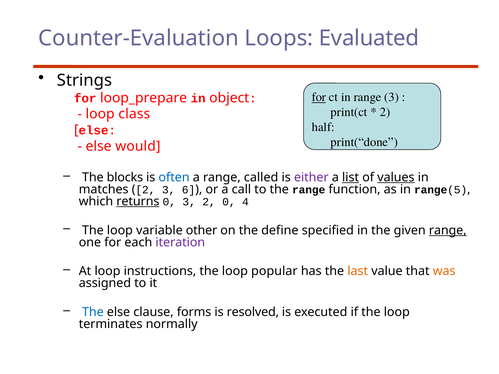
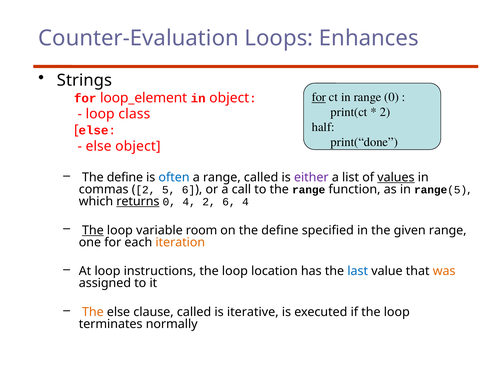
Evaluated: Evaluated -> Enhances
range 3: 3 -> 0
loop_prepare: loop_prepare -> loop_element
else would: would -> object
blocks at (125, 178): blocks -> define
list underline: present -> none
matches: matches -> commas
2 3: 3 -> 5
0 3: 3 -> 4
2 0: 0 -> 6
The at (93, 230) underline: none -> present
other: other -> room
range at (448, 230) underline: present -> none
iteration colour: purple -> orange
popular: popular -> location
last colour: orange -> blue
The at (93, 312) colour: blue -> orange
clause forms: forms -> called
resolved: resolved -> iterative
